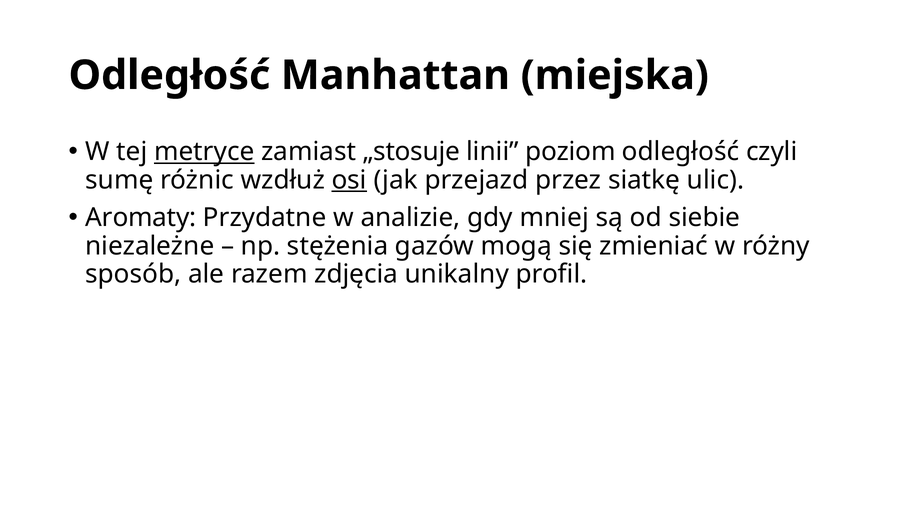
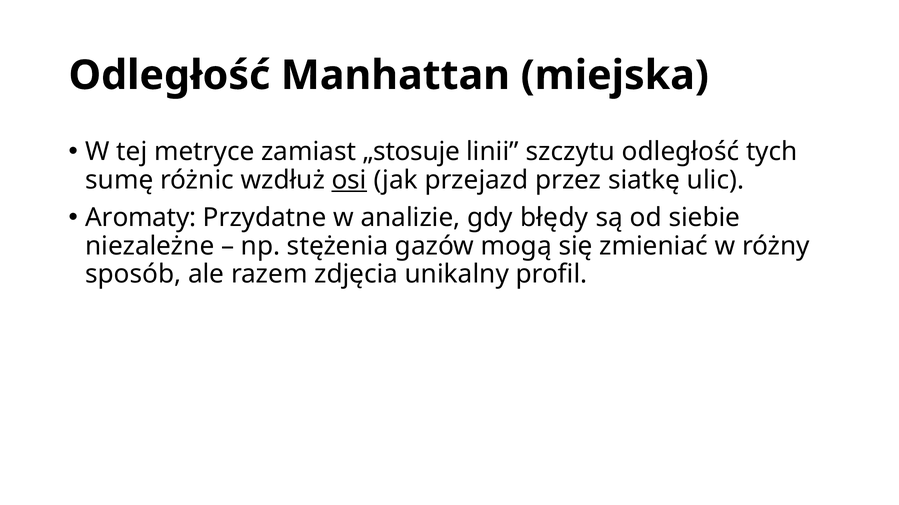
metryce underline: present -> none
poziom: poziom -> szczytu
czyli: czyli -> tych
mniej: mniej -> błędy
